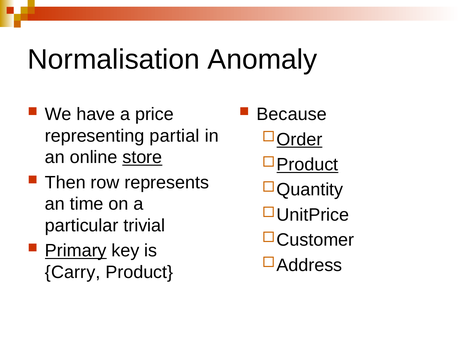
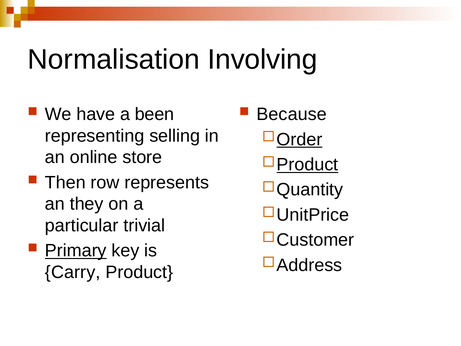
Anomaly: Anomaly -> Involving
price: price -> been
partial: partial -> selling
store underline: present -> none
time: time -> they
